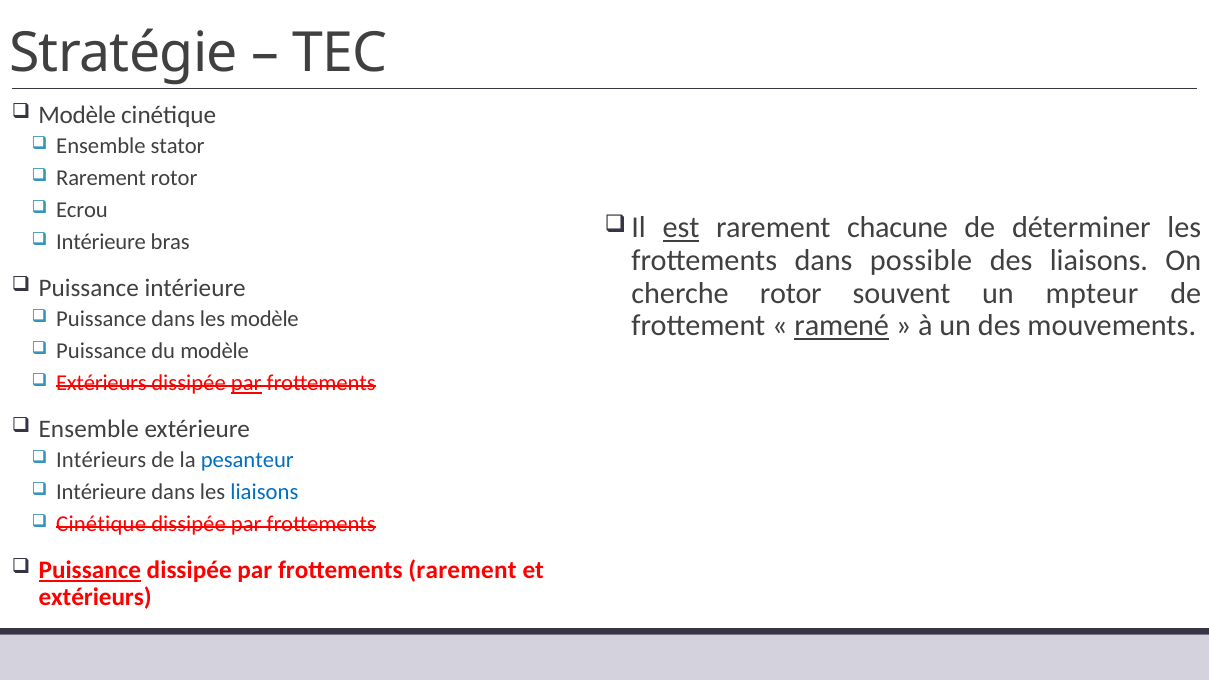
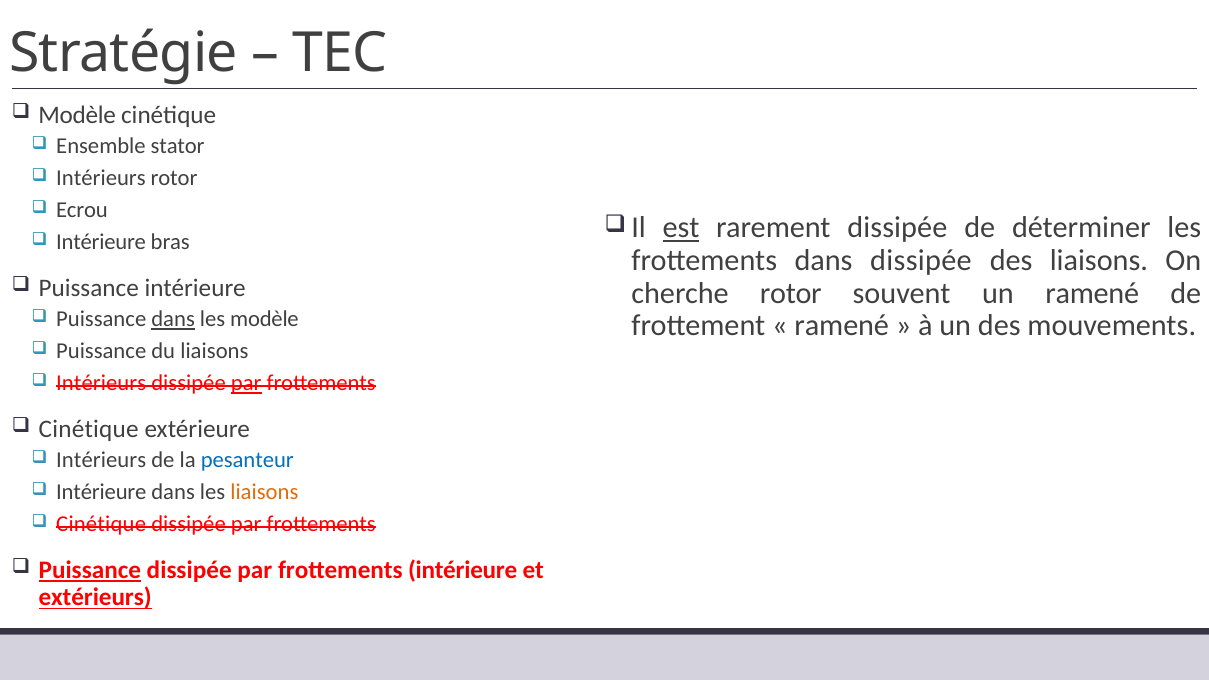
Rarement at (101, 178): Rarement -> Intérieurs
rarement chacune: chacune -> dissipée
dans possible: possible -> dissipée
un mpteur: mpteur -> ramené
dans at (173, 319) underline: none -> present
ramené at (842, 326) underline: present -> none
du modèle: modèle -> liaisons
Extérieurs at (101, 383): Extérieurs -> Intérieurs
Ensemble at (89, 429): Ensemble -> Cinétique
liaisons at (264, 492) colour: blue -> orange
frottements rarement: rarement -> intérieure
extérieurs at (95, 598) underline: none -> present
